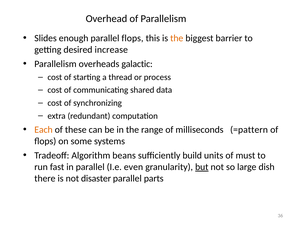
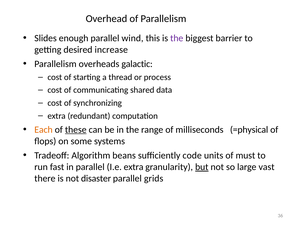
parallel flops: flops -> wind
the at (177, 38) colour: orange -> purple
these underline: none -> present
=pattern: =pattern -> =physical
build: build -> code
I.e even: even -> extra
dish: dish -> vast
parts: parts -> grids
